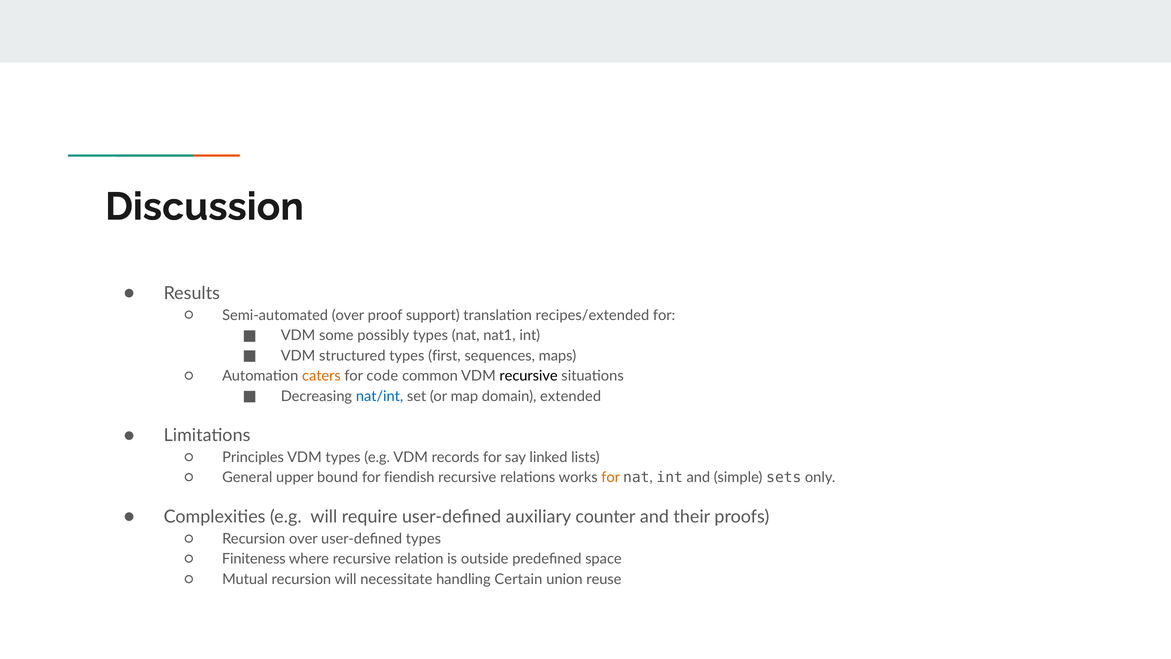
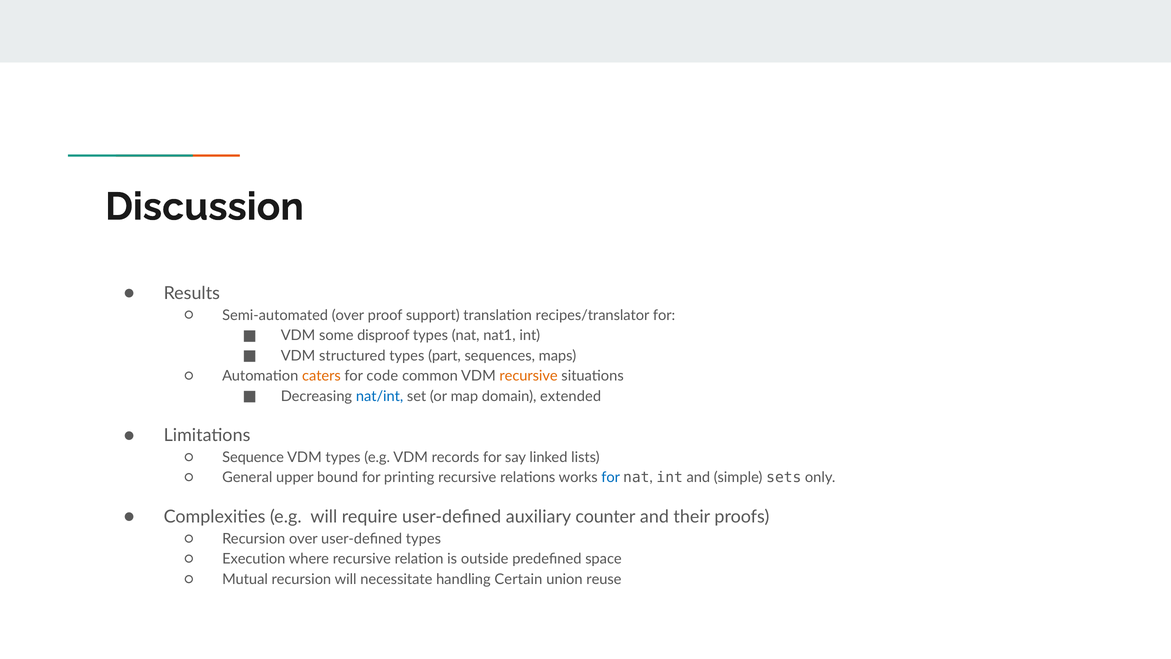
recipes/extended: recipes/extended -> recipes/translator
possibly: possibly -> disproof
first: first -> part
recursive at (529, 376) colour: black -> orange
Principles: Principles -> Sequence
fiendish: fiendish -> printing
for at (611, 477) colour: orange -> blue
Finiteness: Finiteness -> Execution
